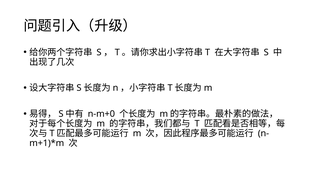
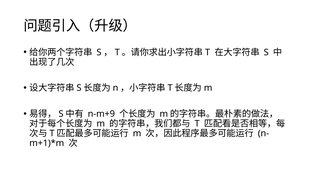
n-m+0: n-m+0 -> n-m+9
